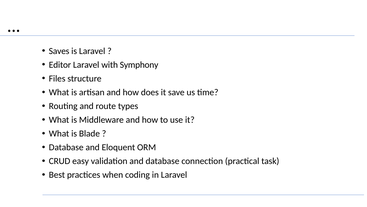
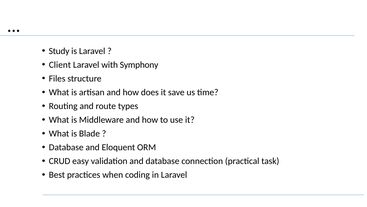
Saves: Saves -> Study
Editor: Editor -> Client
